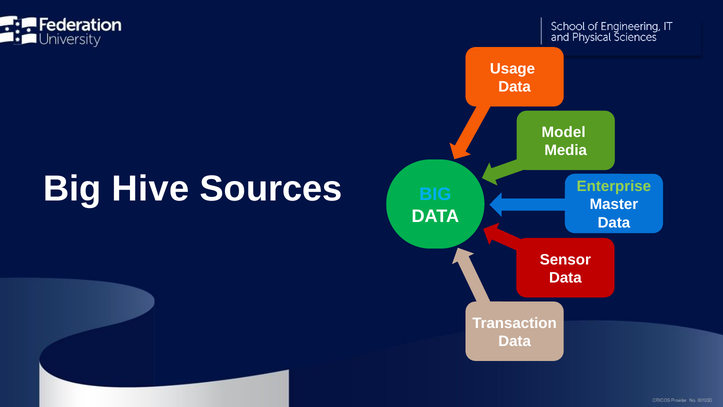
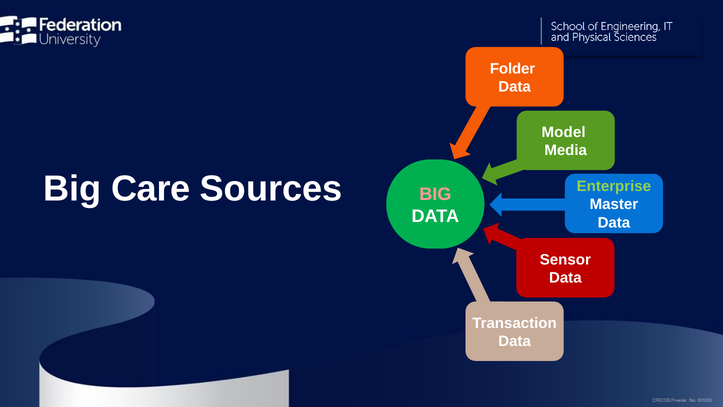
Usage: Usage -> Folder
Hive: Hive -> Care
BIG at (435, 194) colour: light blue -> pink
